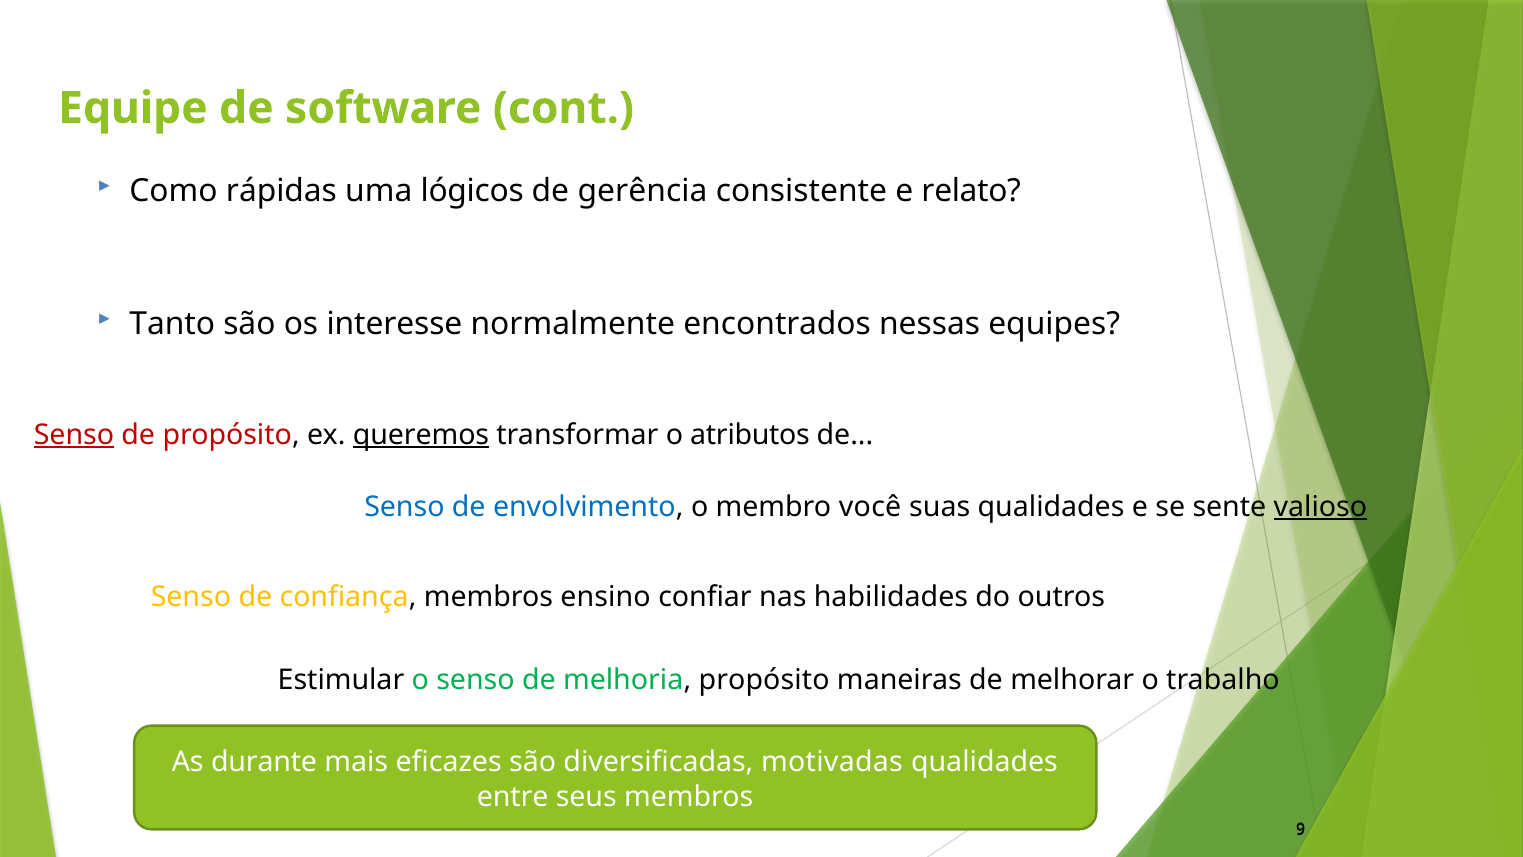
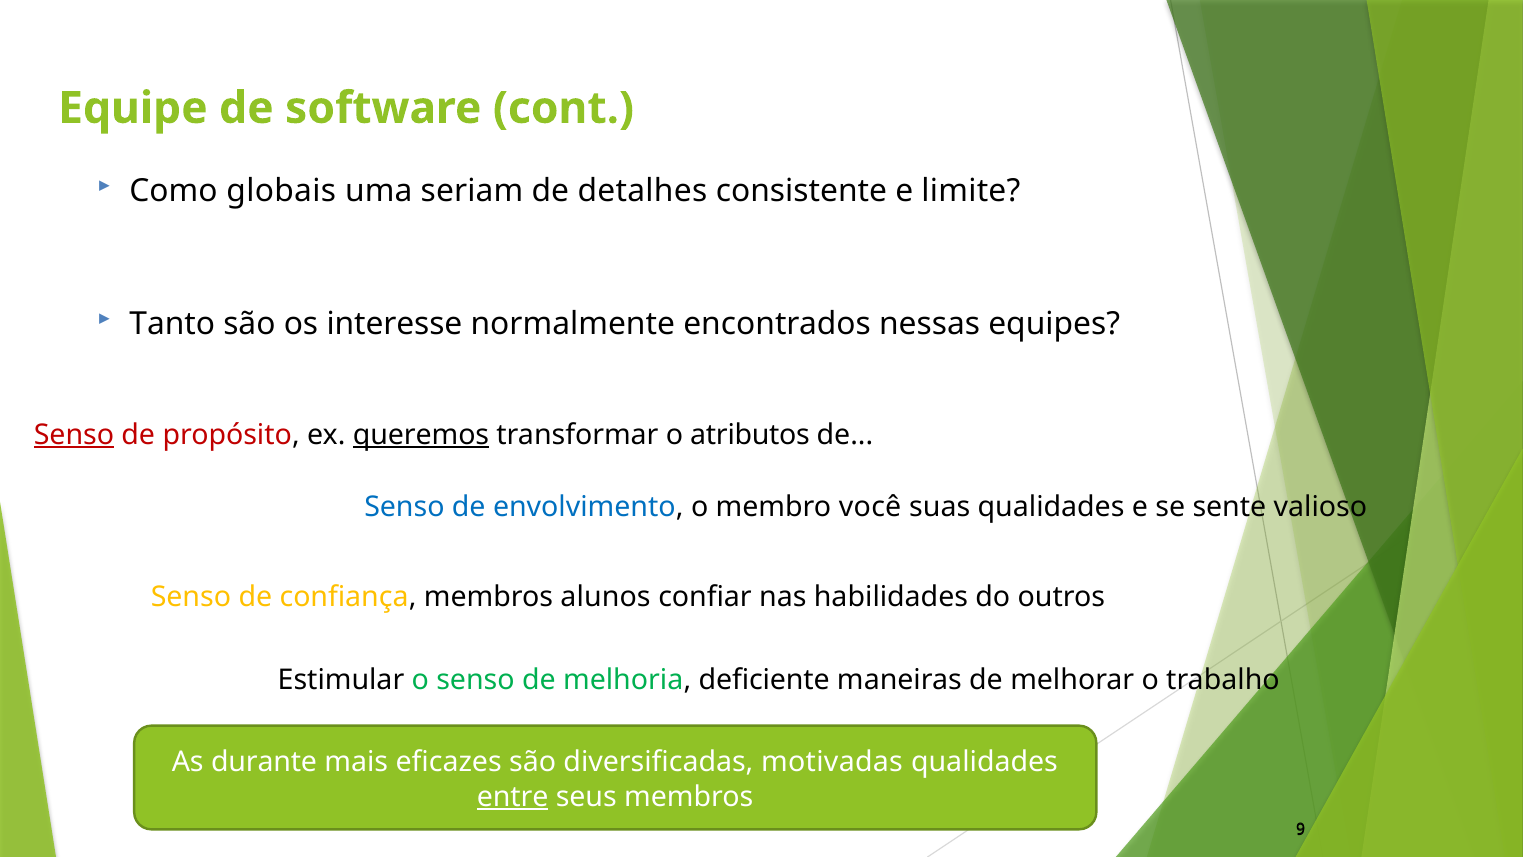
rápidas: rápidas -> globais
lógicos: lógicos -> seriam
gerência: gerência -> detalhes
relato: relato -> limite
valioso underline: present -> none
ensino: ensino -> alunos
melhoria propósito: propósito -> deficiente
entre underline: none -> present
